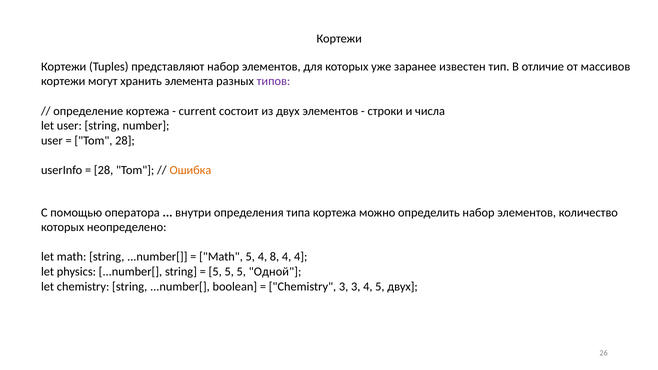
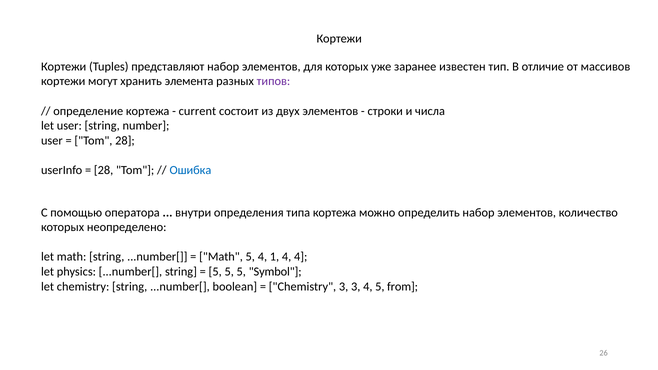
Ошибка colour: orange -> blue
8: 8 -> 1
Одной: Одной -> Symbol
5 двух: двух -> from
